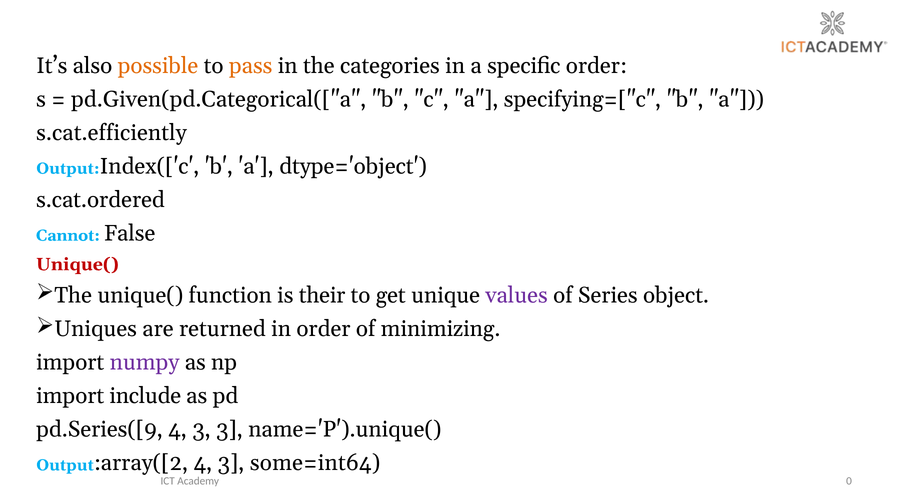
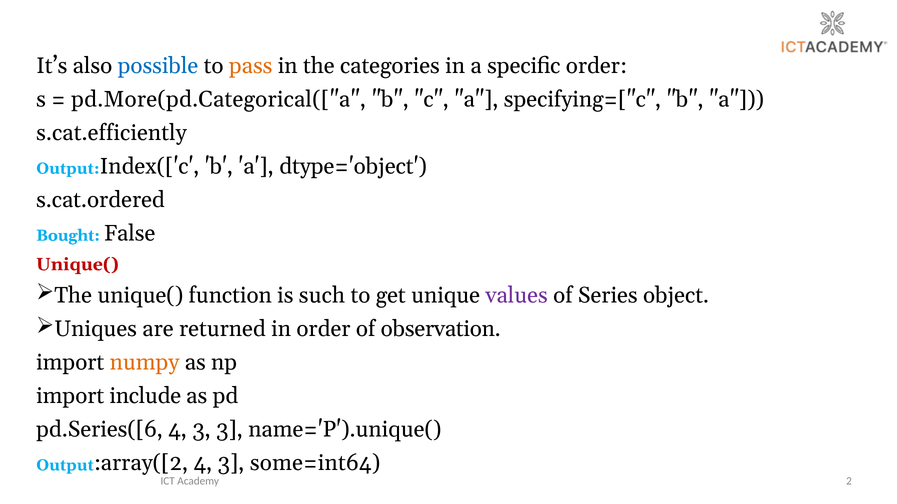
possible colour: orange -> blue
pd.Given(pd.Categorical(["a: pd.Given(pd.Categorical(["a -> pd.More(pd.Categorical(["a
Cannot: Cannot -> Bought
their: their -> such
minimizing: minimizing -> observation
numpy colour: purple -> orange
pd.Series([9: pd.Series([9 -> pd.Series([6
0: 0 -> 2
